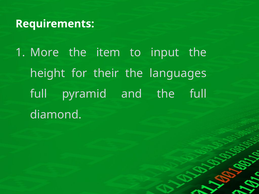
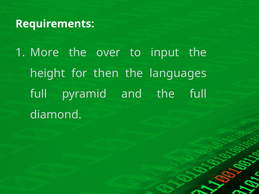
item: item -> over
their: their -> then
